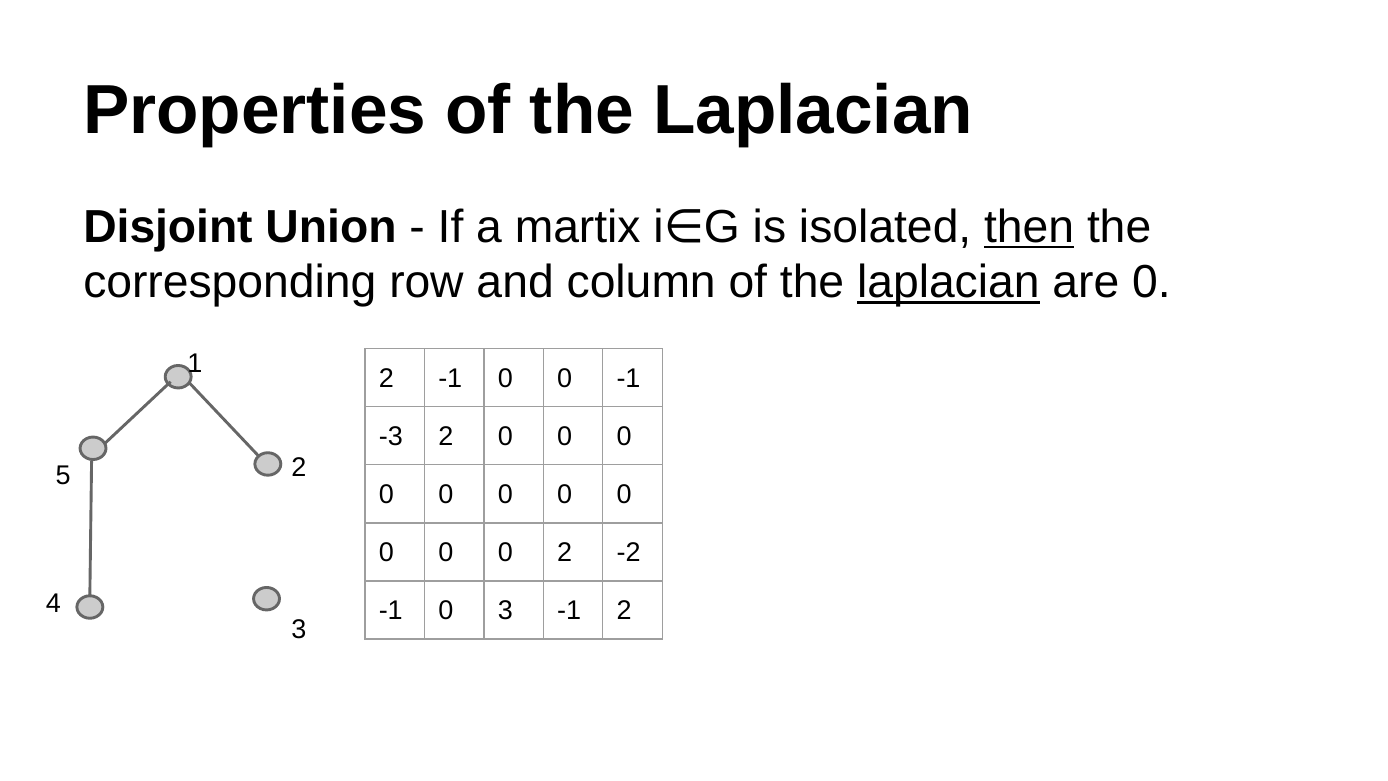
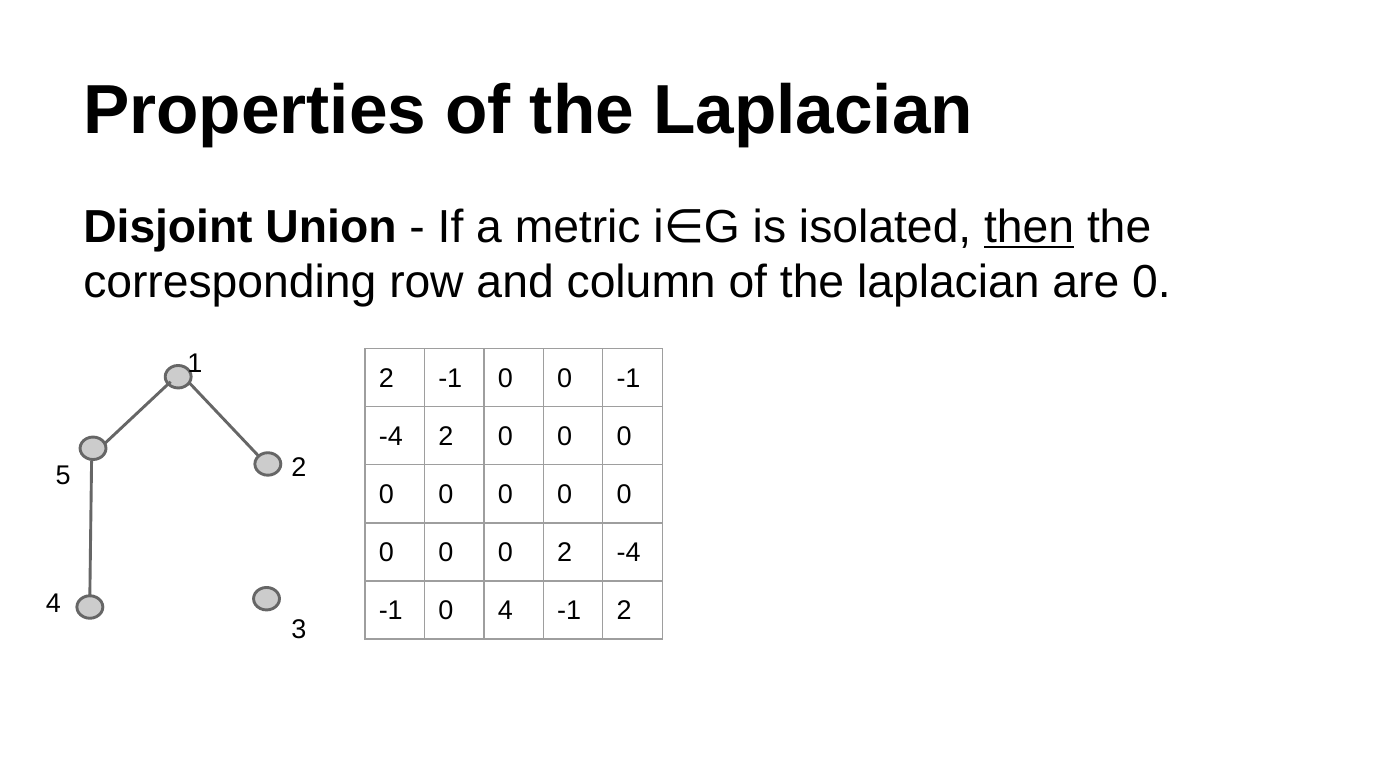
martix: martix -> metric
laplacian at (948, 283) underline: present -> none
-3 at (391, 436): -3 -> -4
2 -2: -2 -> -4
0 3: 3 -> 4
